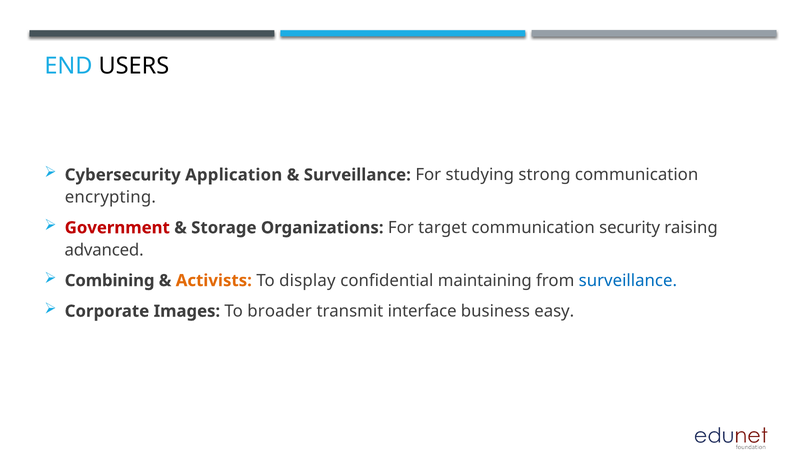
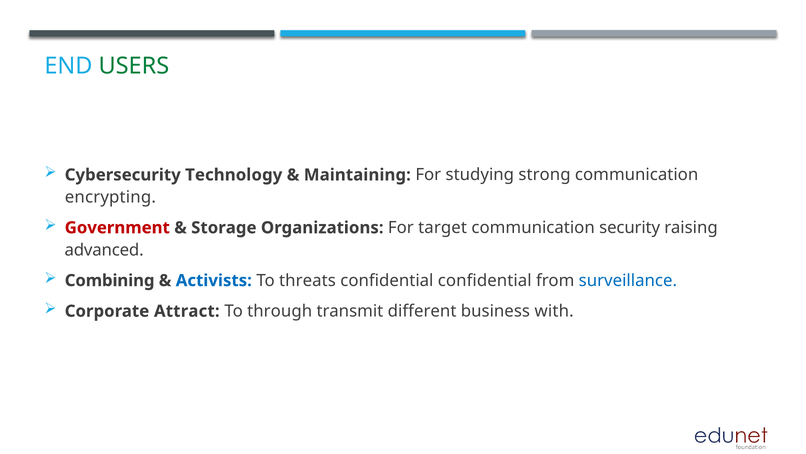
USERS colour: black -> green
Application: Application -> Technology
Surveillance at (357, 175): Surveillance -> Maintaining
Activists colour: orange -> blue
display: display -> threats
confidential maintaining: maintaining -> confidential
Images: Images -> Attract
broader: broader -> through
interface: interface -> different
easy: easy -> with
